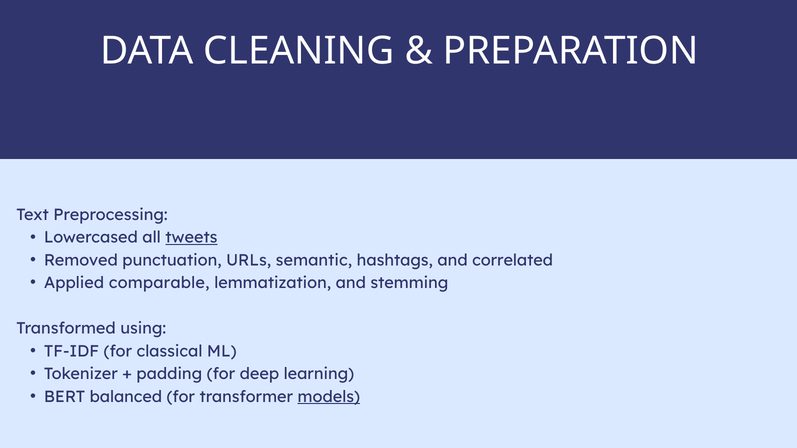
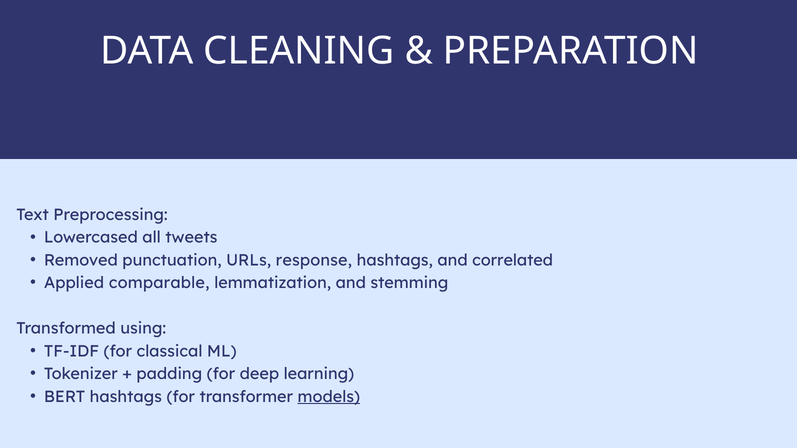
tweets underline: present -> none
semantic: semantic -> response
BERT balanced: balanced -> hashtags
